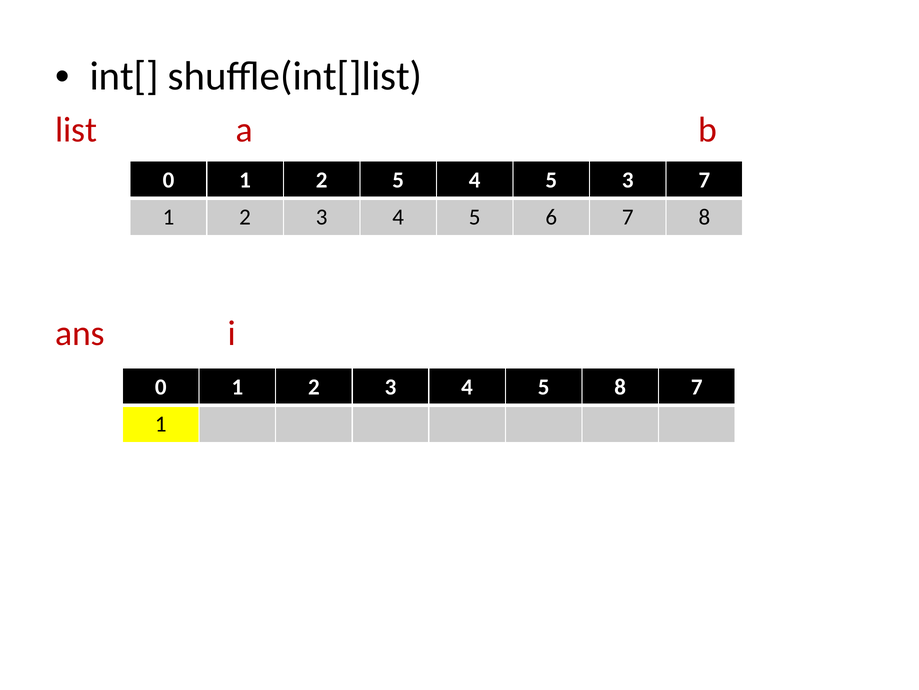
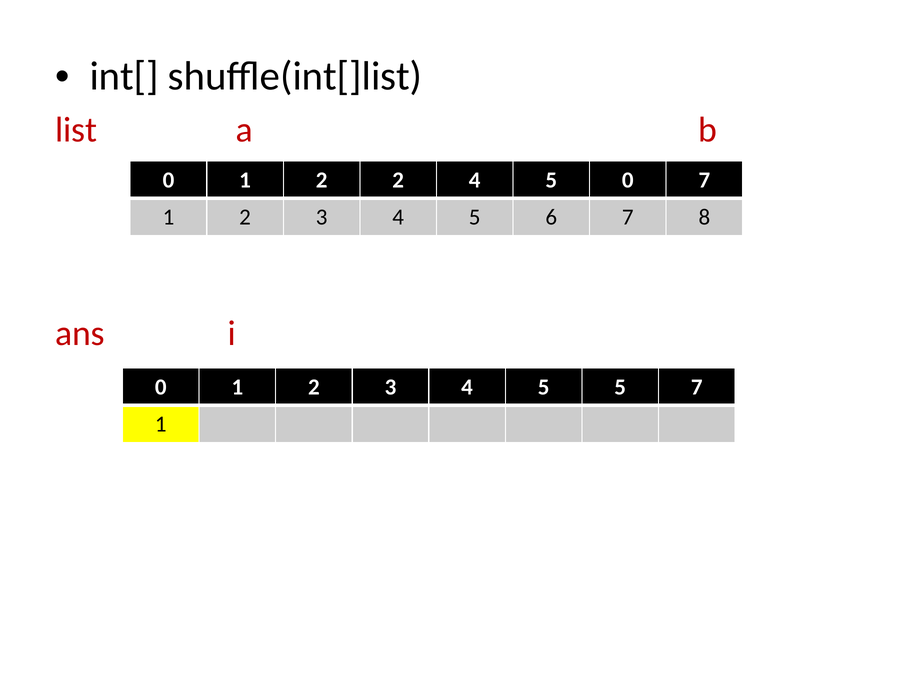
2 5: 5 -> 2
5 3: 3 -> 0
5 8: 8 -> 5
